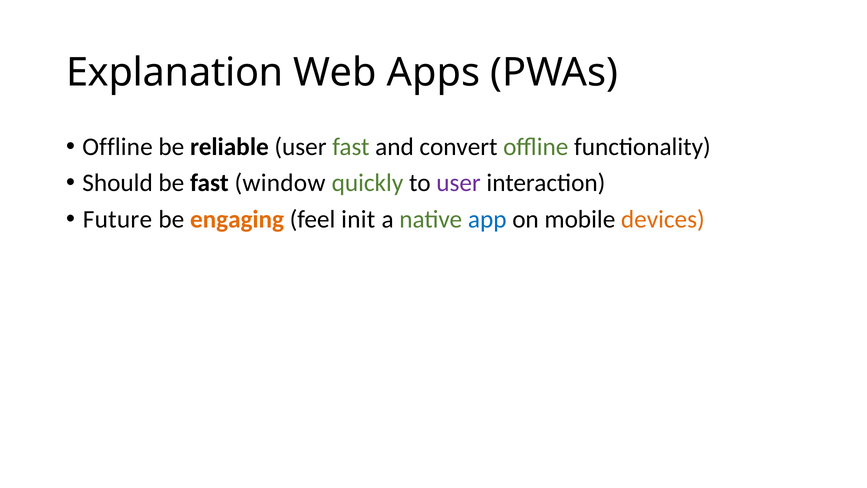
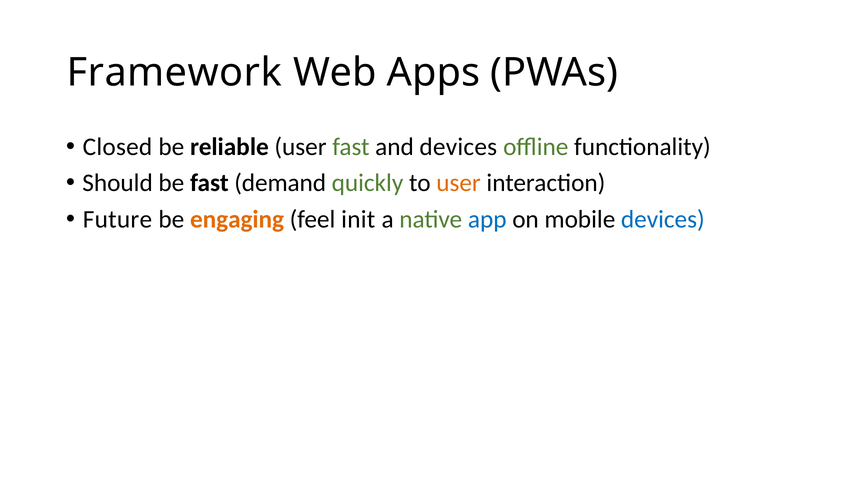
Explanation: Explanation -> Framework
Offline at (118, 147): Offline -> Closed
and convert: convert -> devices
window: window -> demand
user at (459, 183) colour: purple -> orange
devices at (663, 219) colour: orange -> blue
